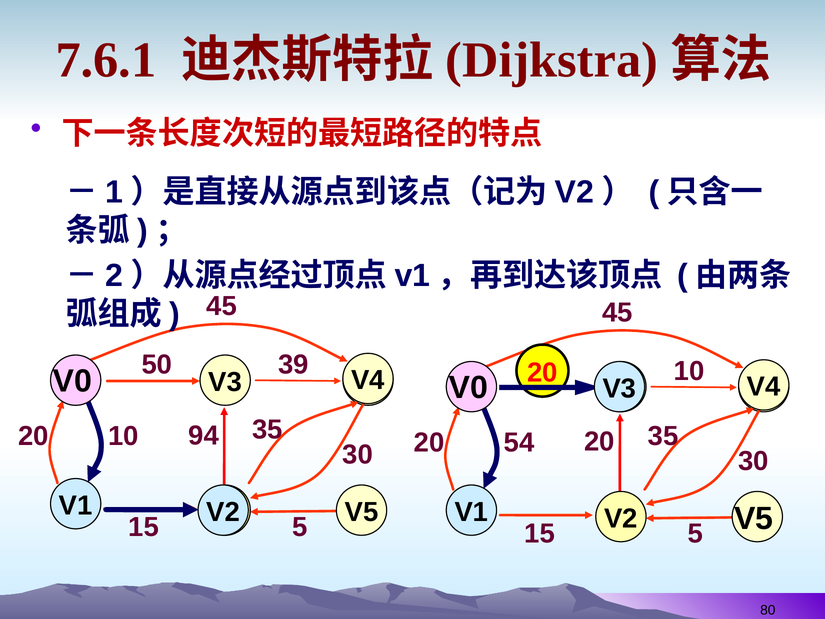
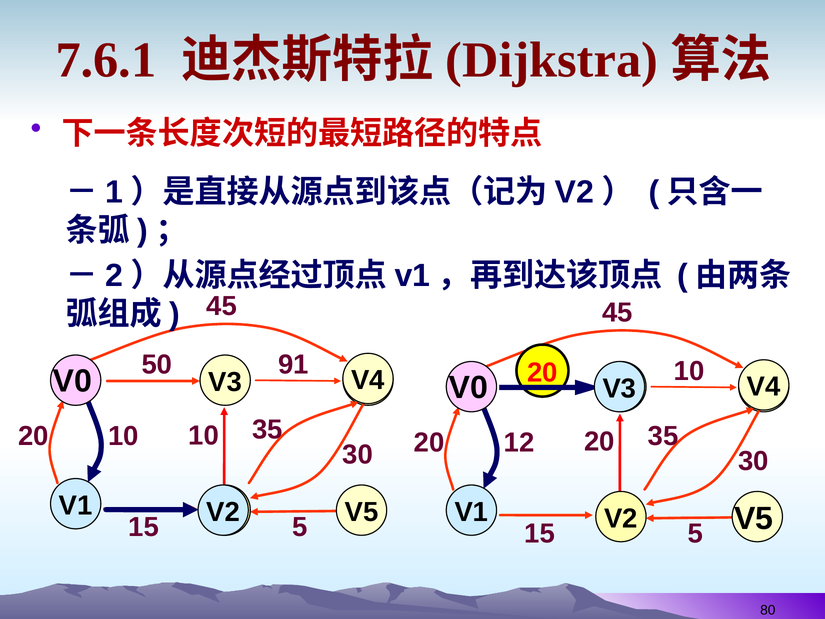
39: 39 -> 91
10 94: 94 -> 10
54: 54 -> 12
